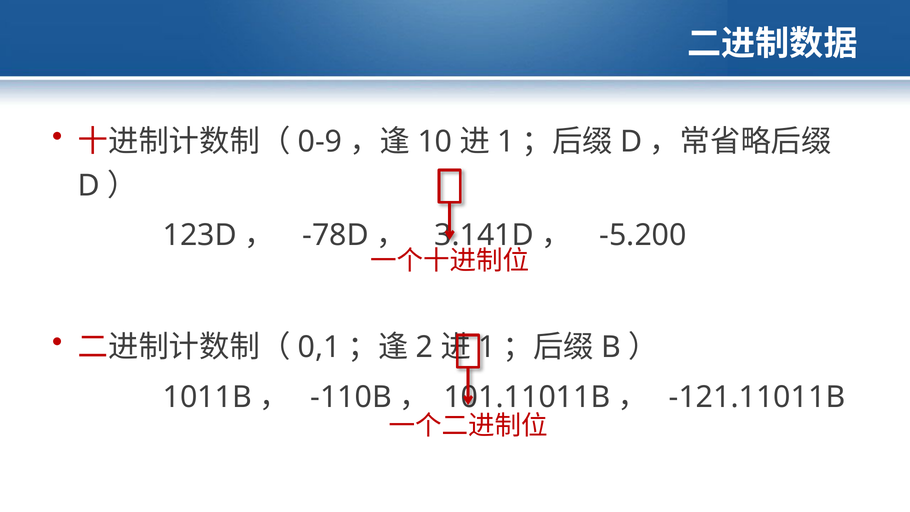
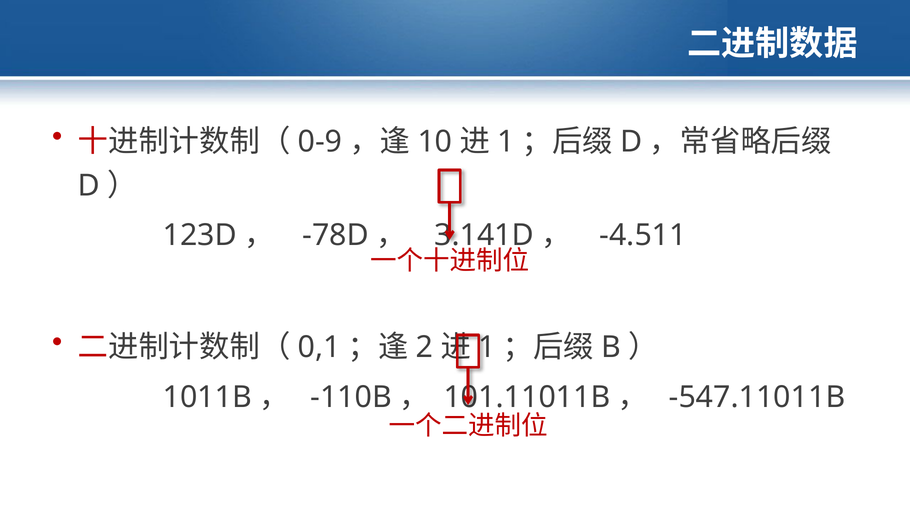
-5.200: -5.200 -> -4.511
-121.11011B: -121.11011B -> -547.11011B
